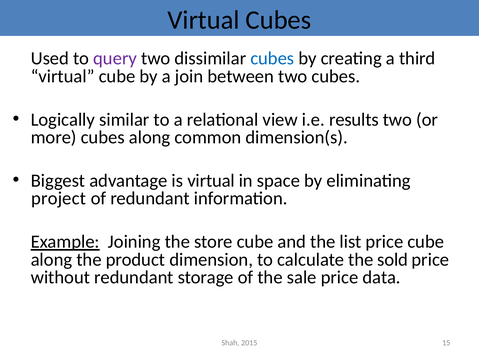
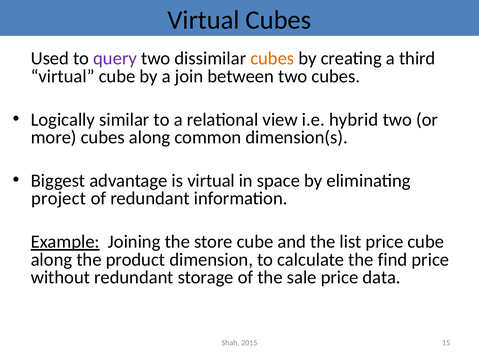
cubes at (272, 58) colour: blue -> orange
results: results -> hybrid
sold: sold -> find
